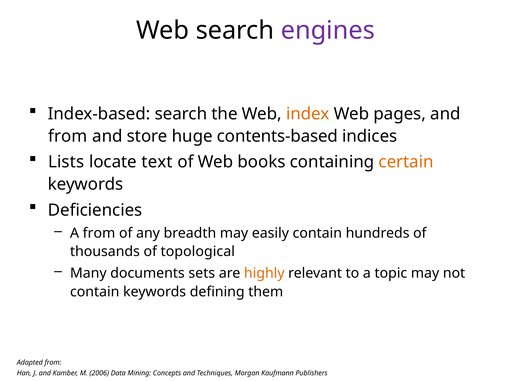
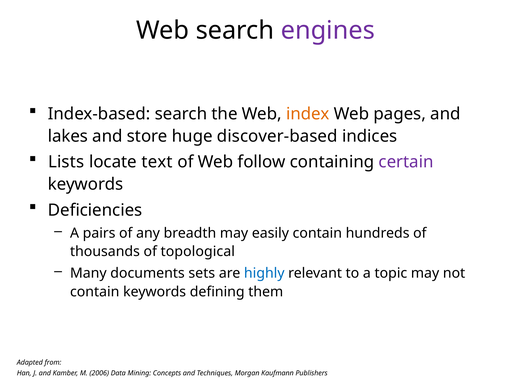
from at (68, 136): from -> lakes
contents-based: contents-based -> discover-based
books: books -> follow
certain colour: orange -> purple
A from: from -> pairs
highly colour: orange -> blue
